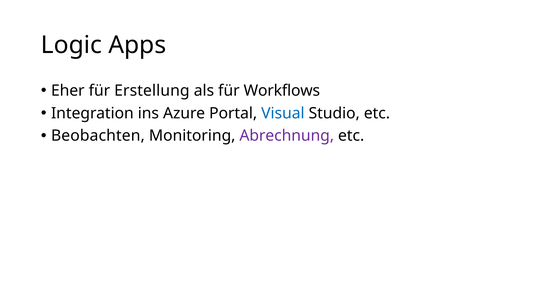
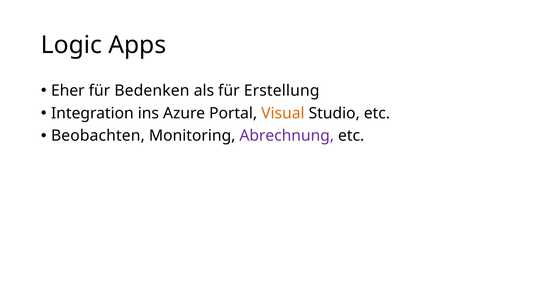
Erstellung: Erstellung -> Bedenken
Workflows: Workflows -> Erstellung
Visual colour: blue -> orange
